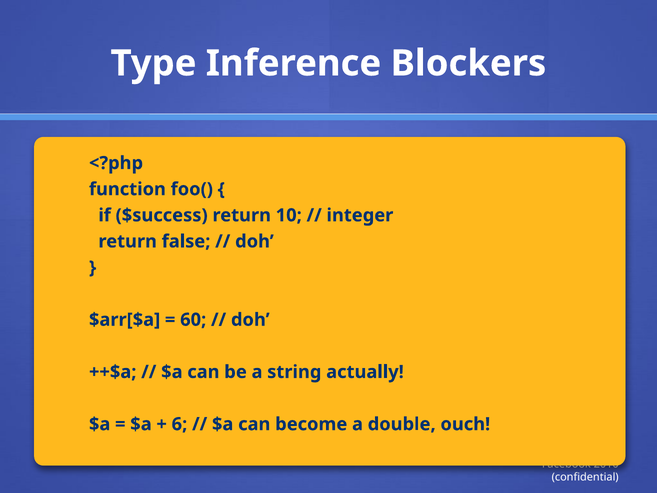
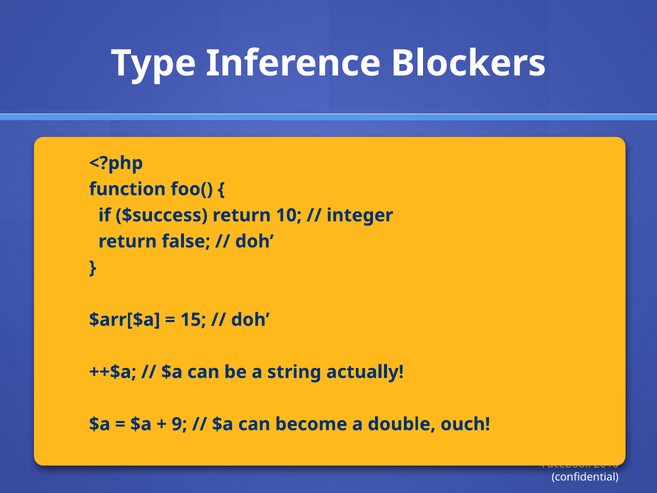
60: 60 -> 15
6: 6 -> 9
